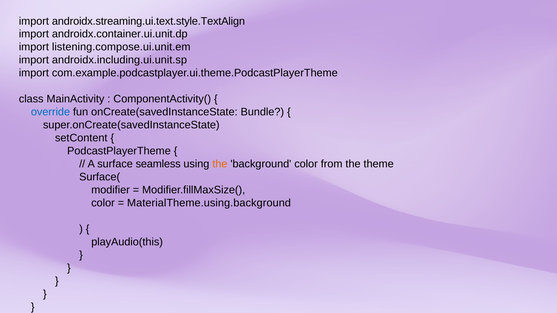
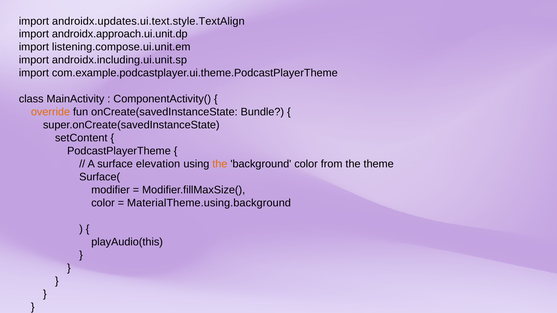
androidx.streaming.ui.text.style.TextAlign: androidx.streaming.ui.text.style.TextAlign -> androidx.updates.ui.text.style.TextAlign
androidx.container.ui.unit.dp: androidx.container.ui.unit.dp -> androidx.approach.ui.unit.dp
override colour: blue -> orange
seamless: seamless -> elevation
